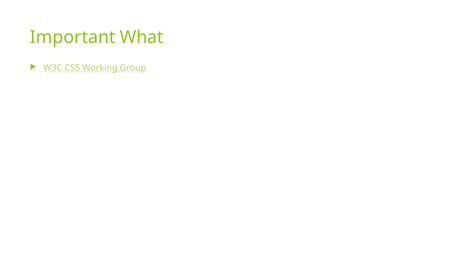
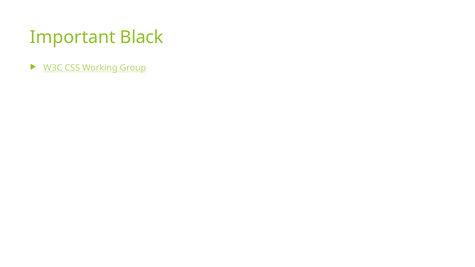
What: What -> Black
